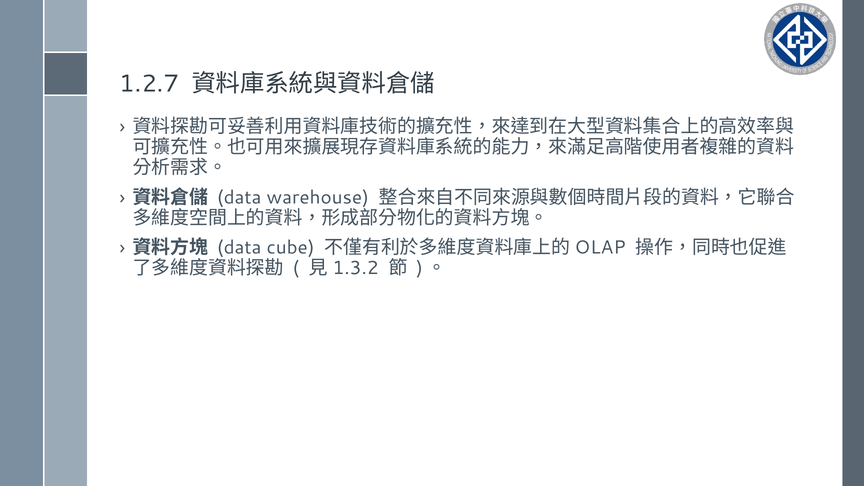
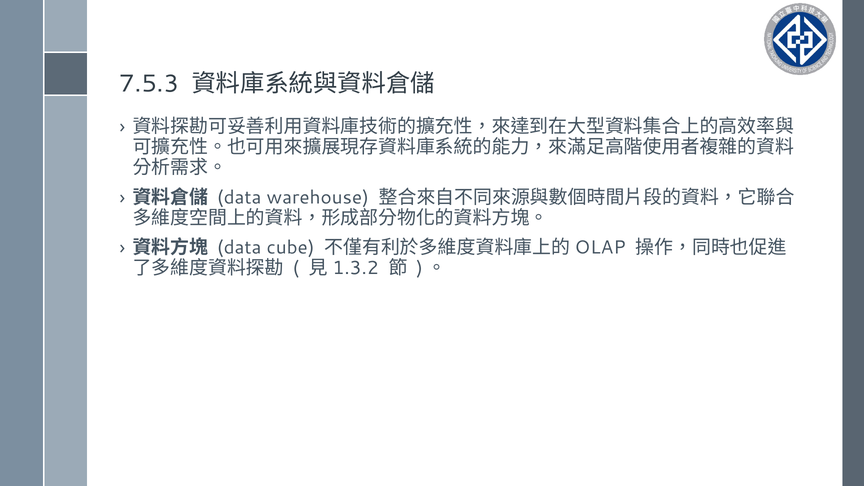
1.2.7: 1.2.7 -> 7.5.3
